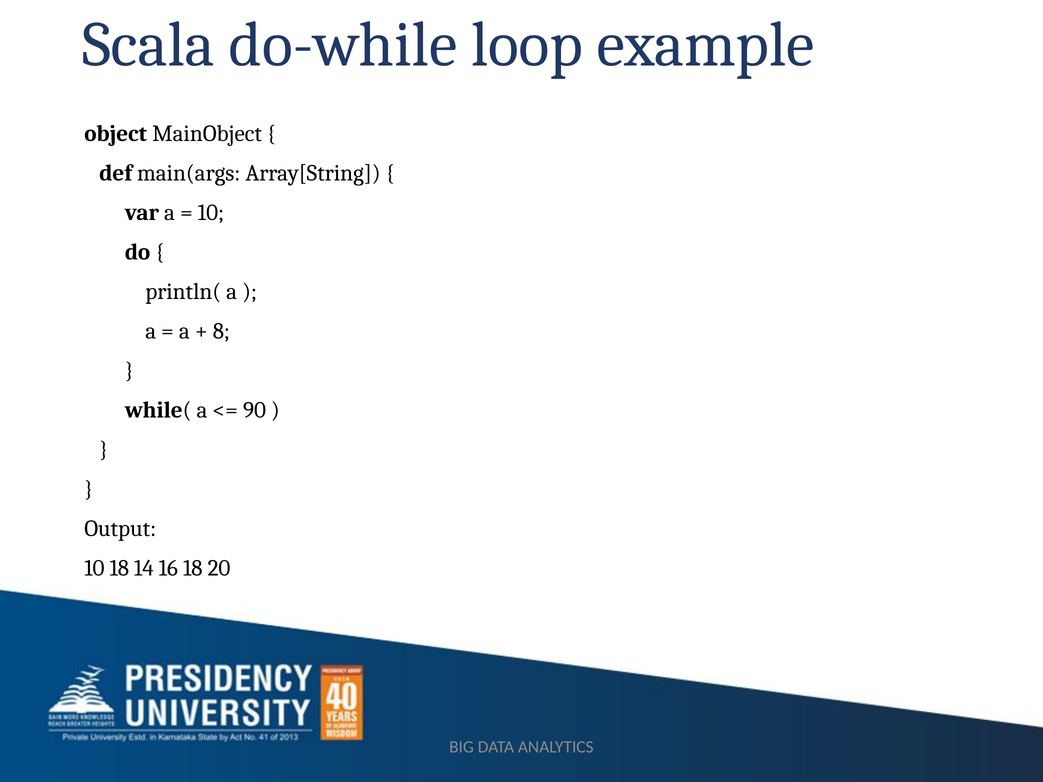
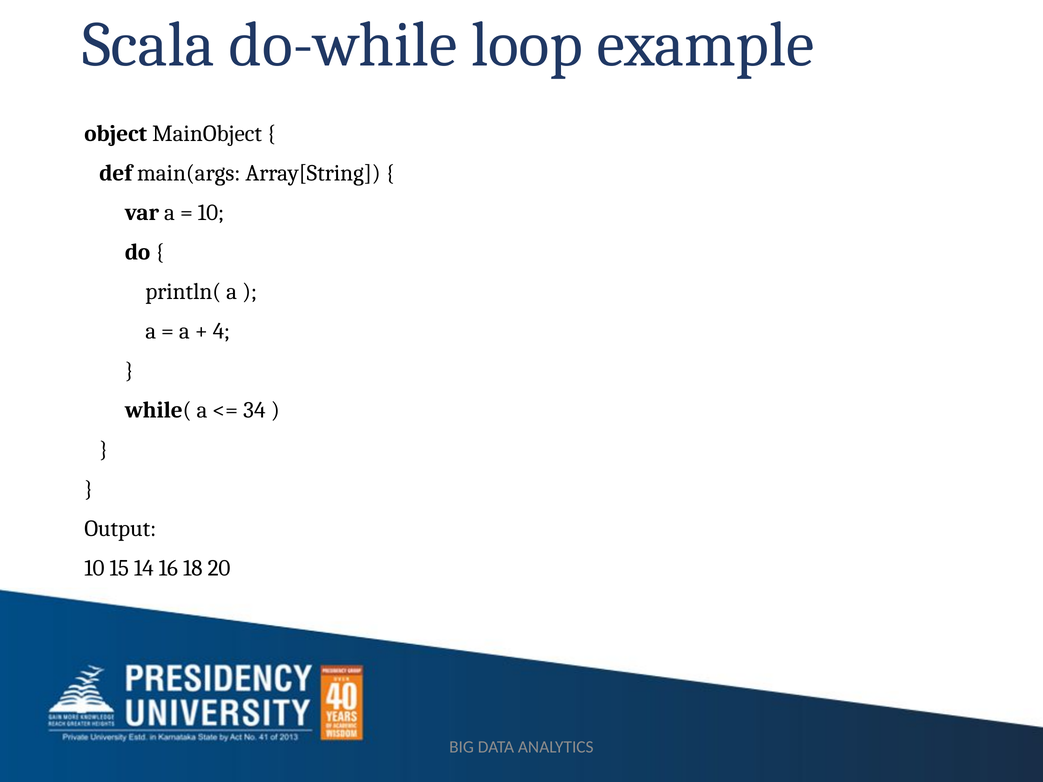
8: 8 -> 4
90: 90 -> 34
10 18: 18 -> 15
